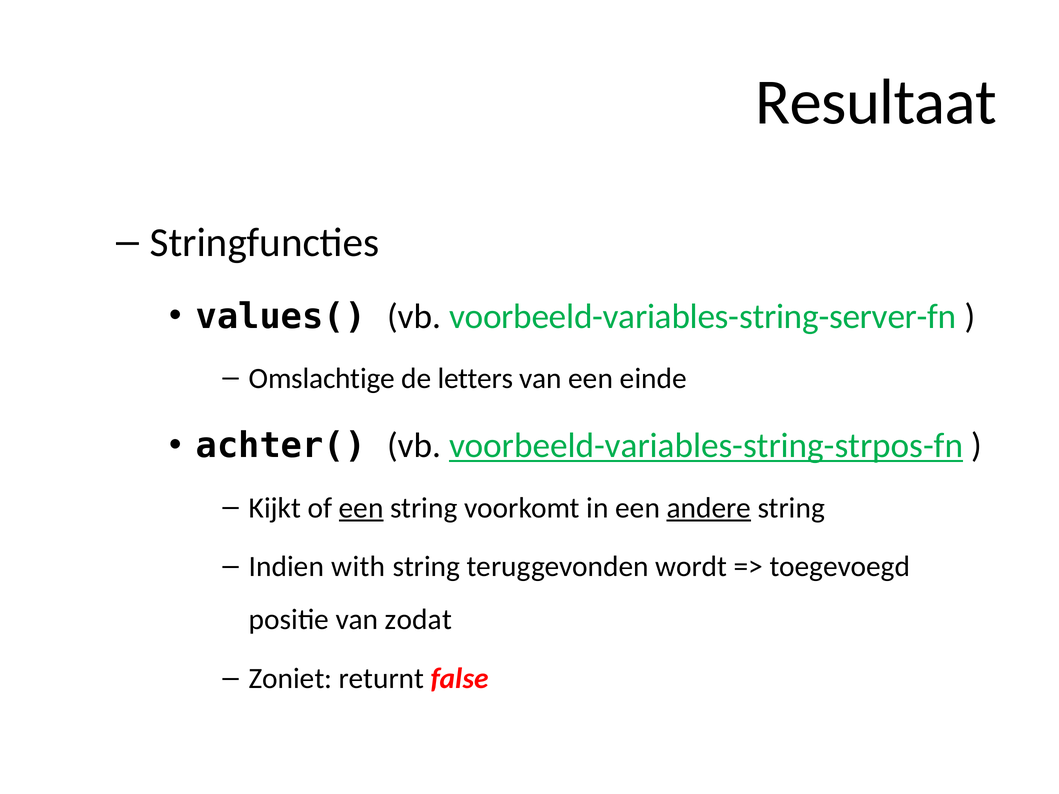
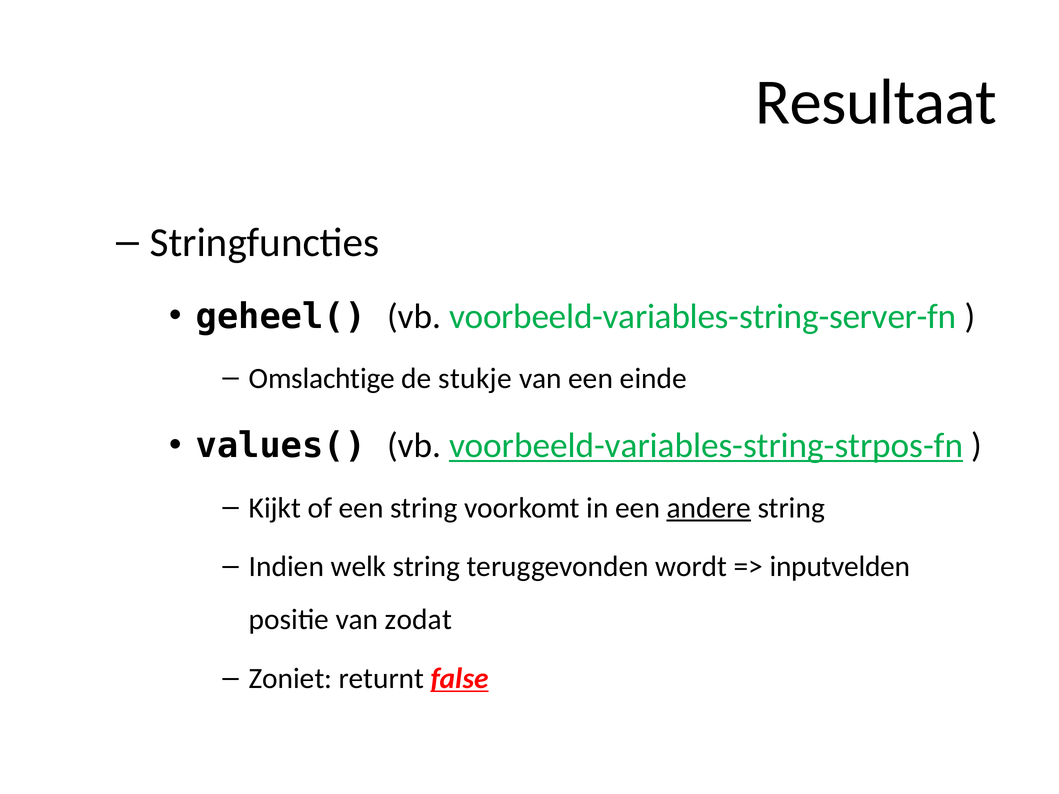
values(: values( -> geheel(
letters: letters -> stukje
achter(: achter( -> values(
een at (361, 508) underline: present -> none
with: with -> welk
toegevoegd: toegevoegd -> inputvelden
false underline: none -> present
